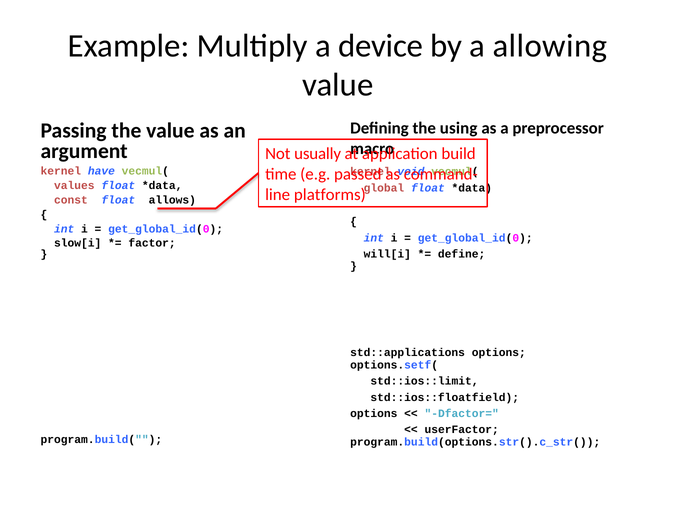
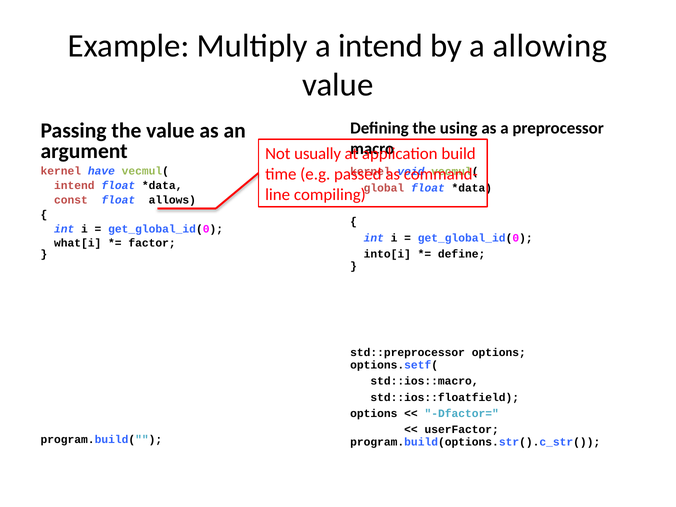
a device: device -> intend
values at (74, 186): values -> intend
platforms: platforms -> compiling
slow[i: slow[i -> what[i
will[i: will[i -> into[i
std::applications: std::applications -> std::preprocessor
std::ios::limit: std::ios::limit -> std::ios::macro
